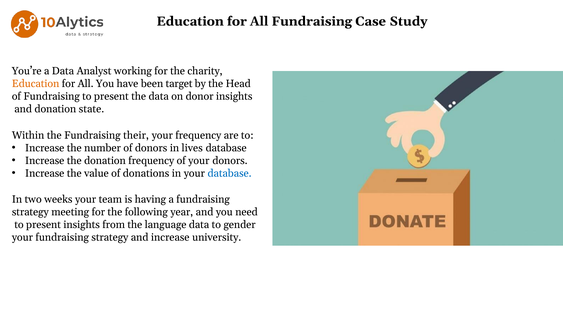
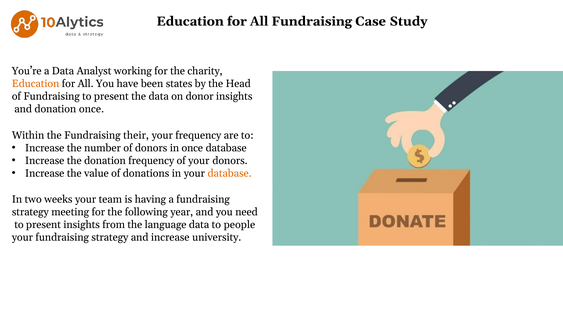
target: target -> states
donation state: state -> once
in lives: lives -> once
database at (230, 173) colour: blue -> orange
gender: gender -> people
